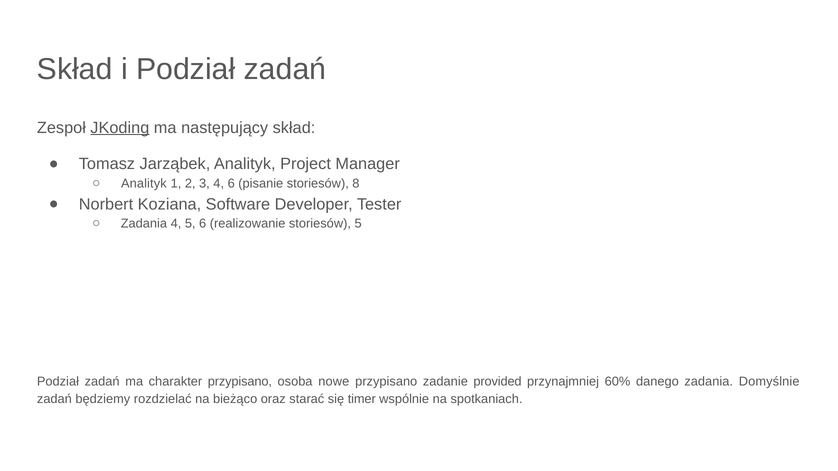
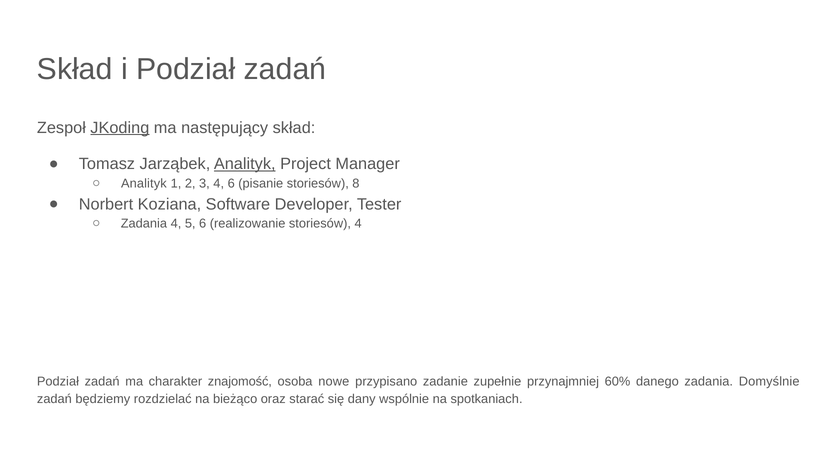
Analityk at (245, 164) underline: none -> present
storiesów 5: 5 -> 4
charakter przypisano: przypisano -> znajomość
provided: provided -> zupełnie
timer: timer -> dany
